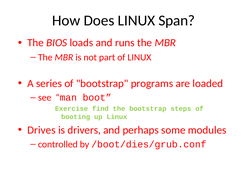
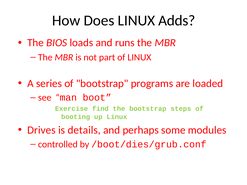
Span: Span -> Adds
drivers: drivers -> details
